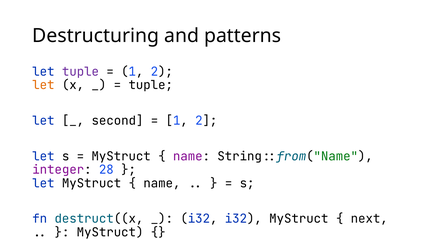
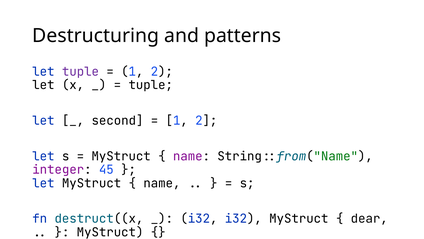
let at (43, 85) colour: orange -> black
28: 28 -> 45
next: next -> dear
